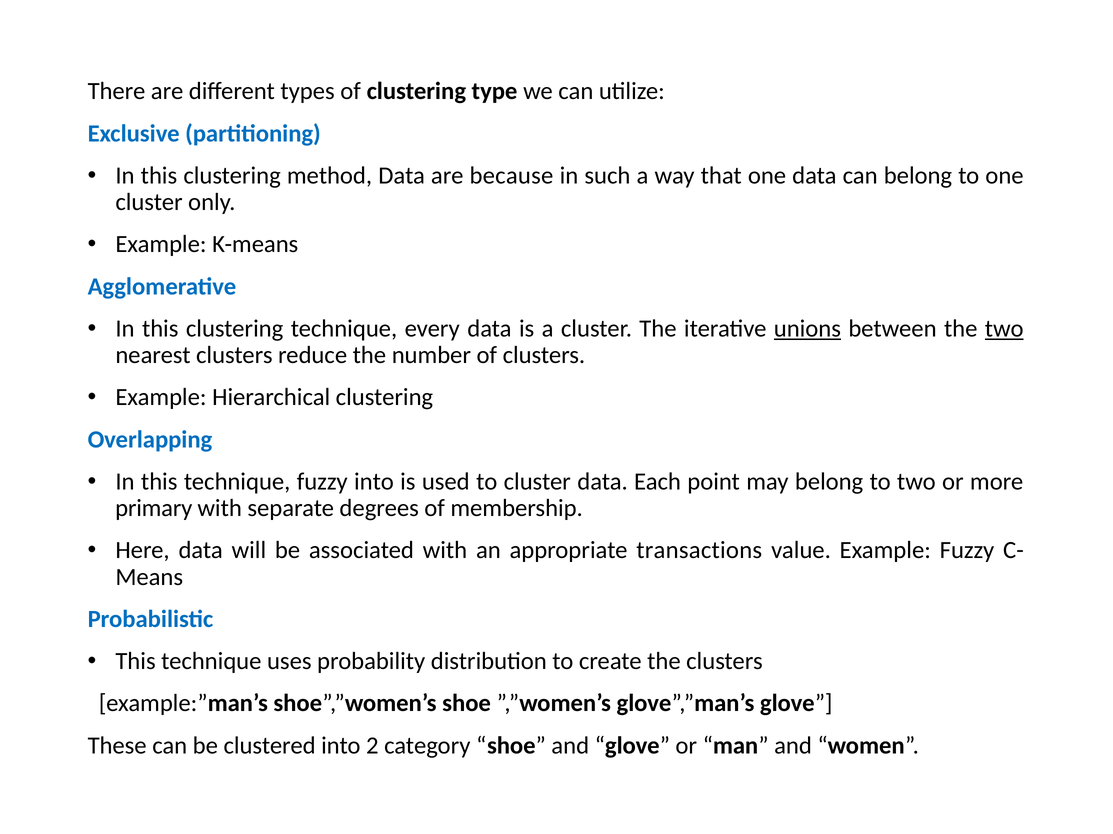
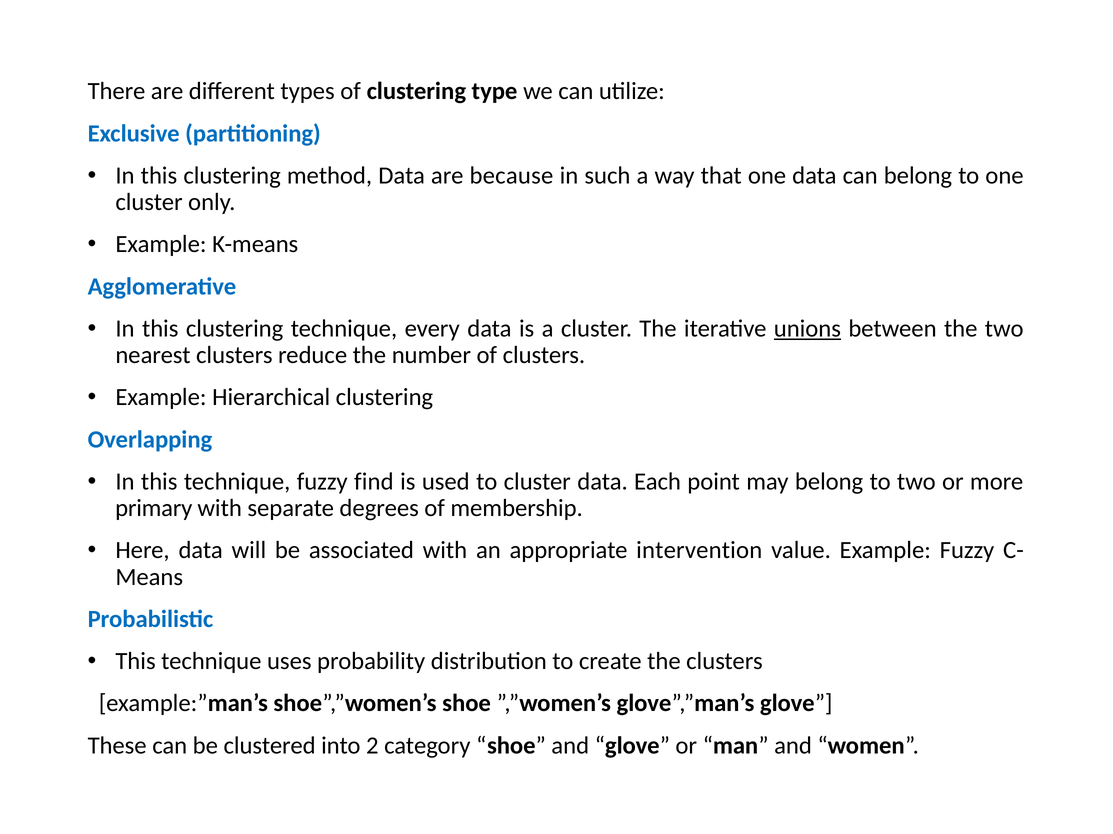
two at (1004, 329) underline: present -> none
fuzzy into: into -> find
transactions: transactions -> intervention
